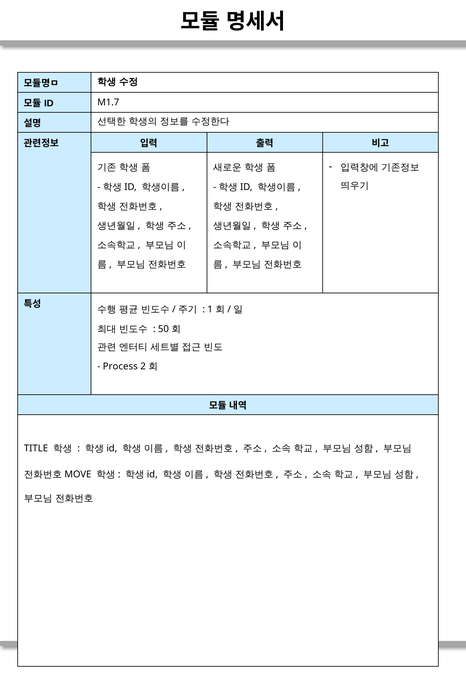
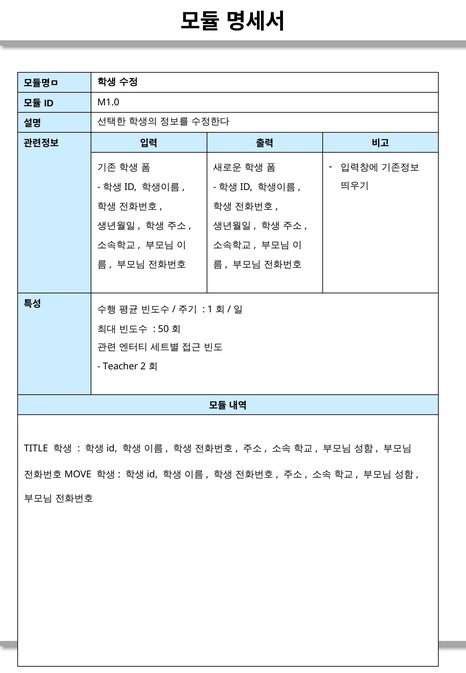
M1.7: M1.7 -> M1.0
Process: Process -> Teacher
